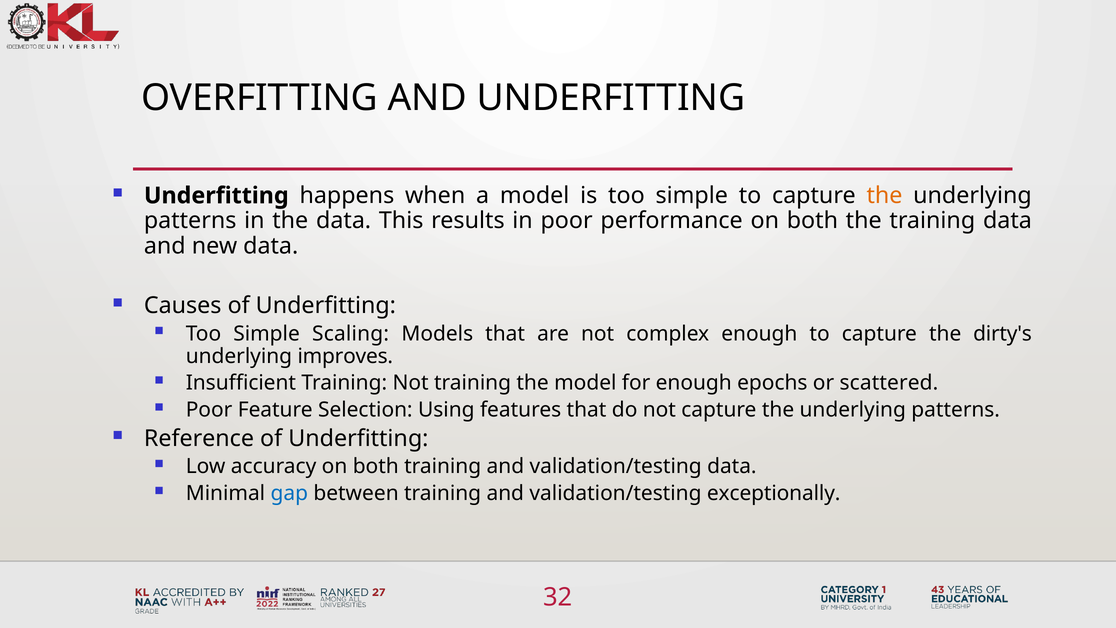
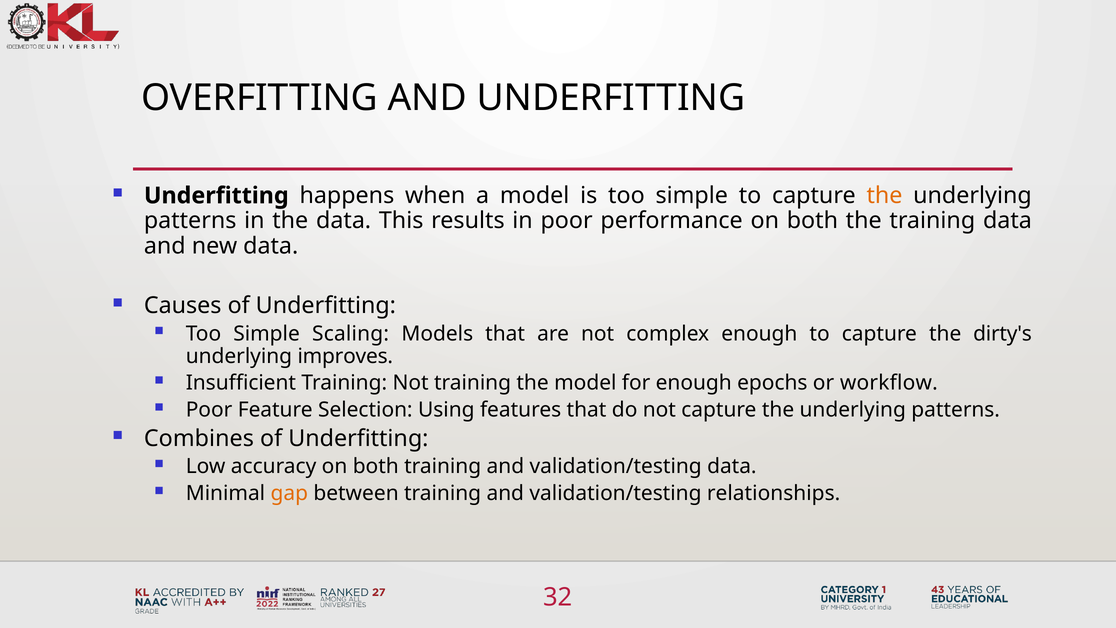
scattered: scattered -> workflow
Reference: Reference -> Combines
gap colour: blue -> orange
exceptionally: exceptionally -> relationships
